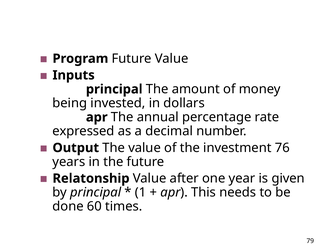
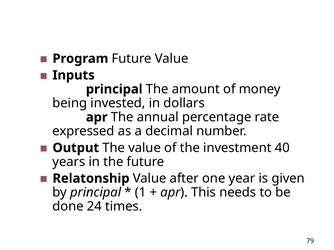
76: 76 -> 40
60: 60 -> 24
